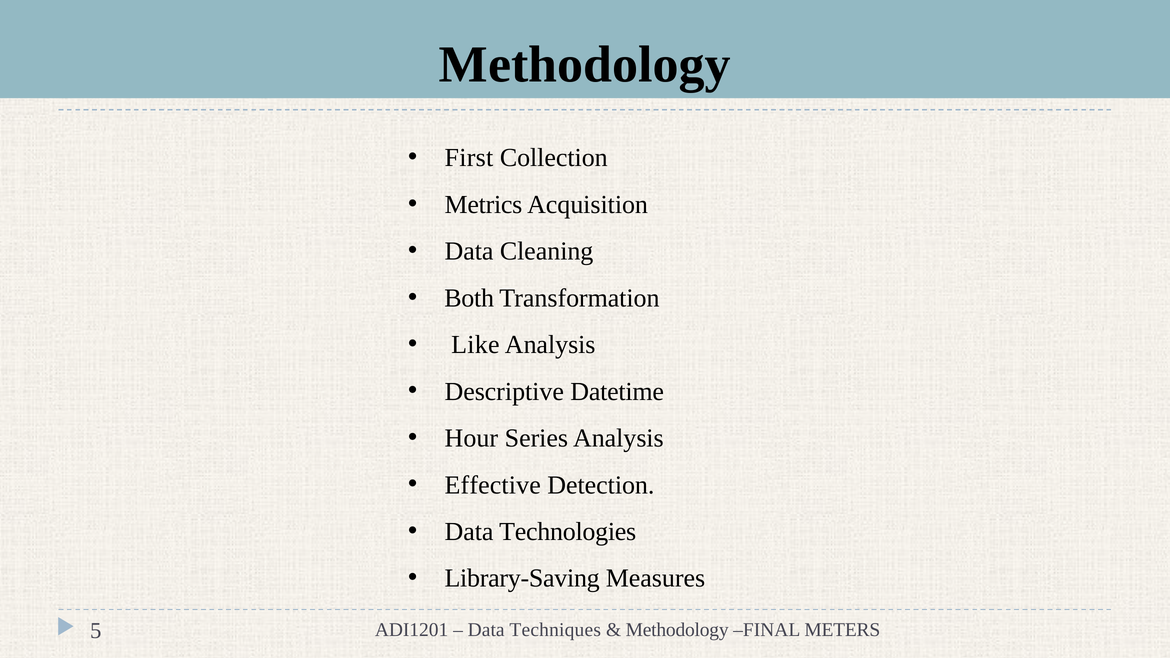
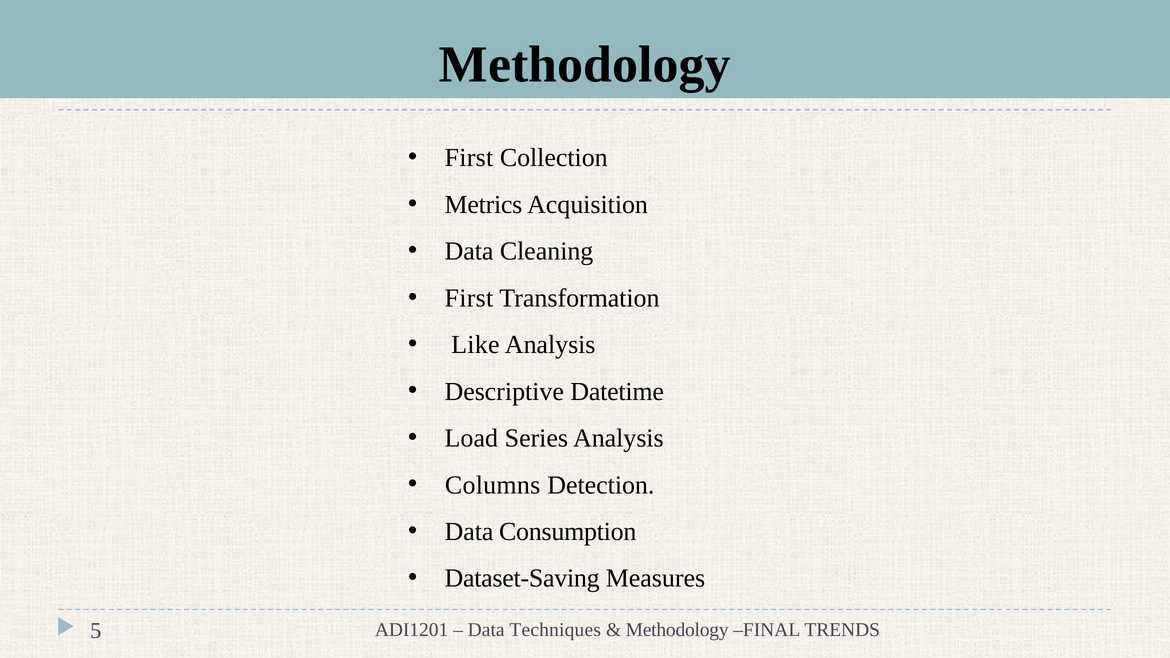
Both at (469, 298): Both -> First
Hour: Hour -> Load
Effective: Effective -> Columns
Technologies: Technologies -> Consumption
Library-Saving: Library-Saving -> Dataset-Saving
METERS: METERS -> TRENDS
